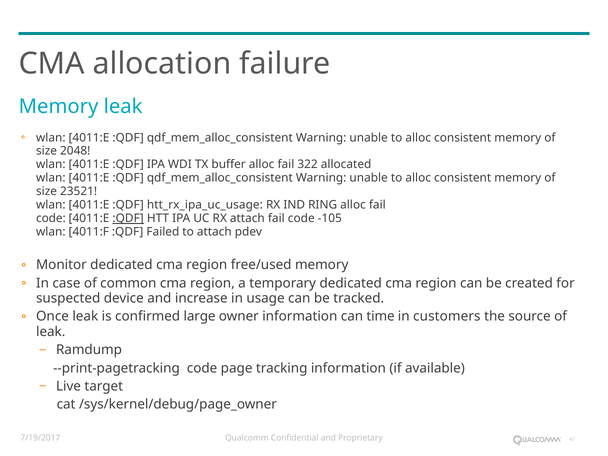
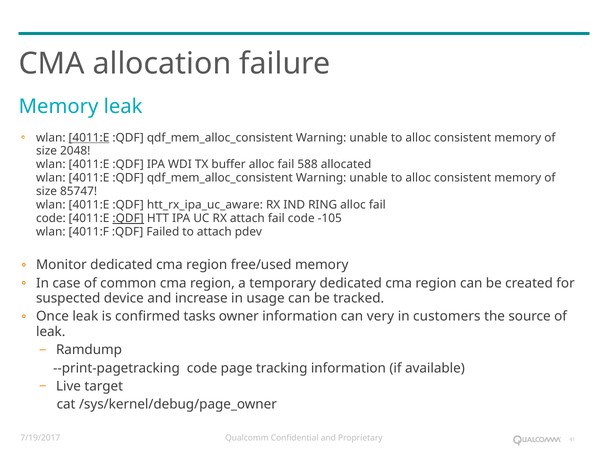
4011:E at (89, 138) underline: none -> present
322: 322 -> 588
23521: 23521 -> 85747
htt_rx_ipa_uc_usage: htt_rx_ipa_uc_usage -> htt_rx_ipa_uc_aware
large: large -> tasks
time: time -> very
